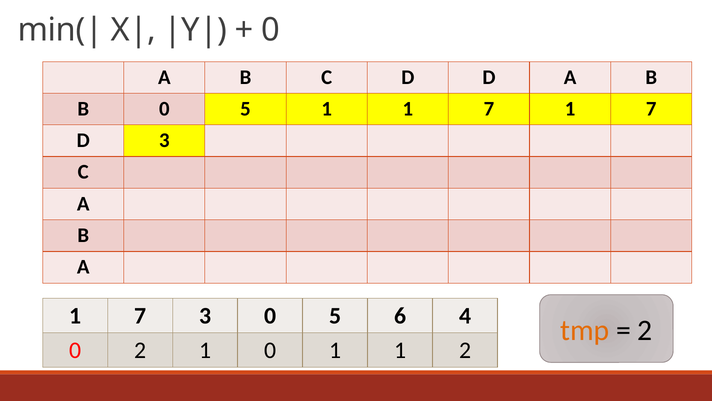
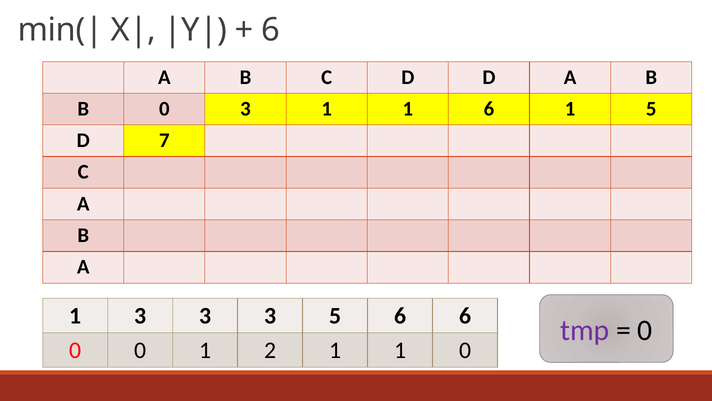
0 at (270, 30): 0 -> 6
B 0 5: 5 -> 3
1 1 7: 7 -> 6
7 at (651, 109): 7 -> 5
D 3: 3 -> 7
7 at (140, 315): 7 -> 3
0 at (270, 315): 0 -> 3
6 4: 4 -> 6
tmp colour: orange -> purple
2 at (645, 330): 2 -> 0
0 2: 2 -> 0
1 0: 0 -> 2
1 2: 2 -> 0
